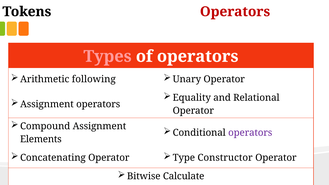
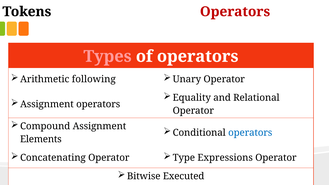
operators at (250, 133) colour: purple -> blue
Constructor: Constructor -> Expressions
Calculate: Calculate -> Executed
